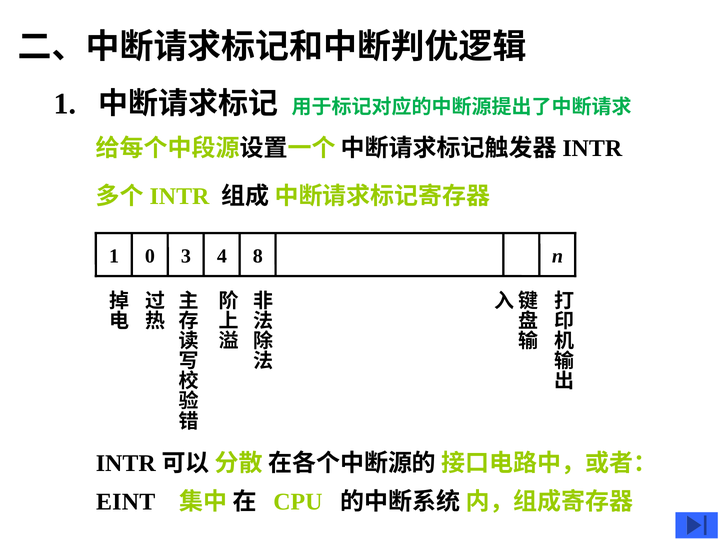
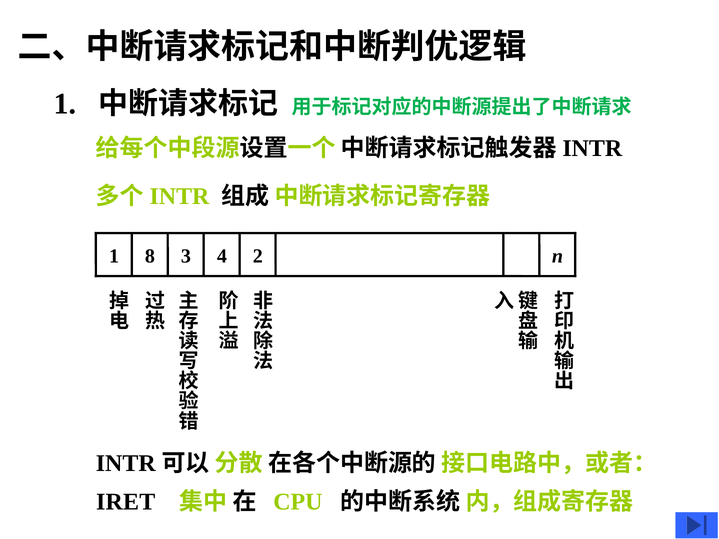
0: 0 -> 8
8: 8 -> 2
EINT: EINT -> IRET
